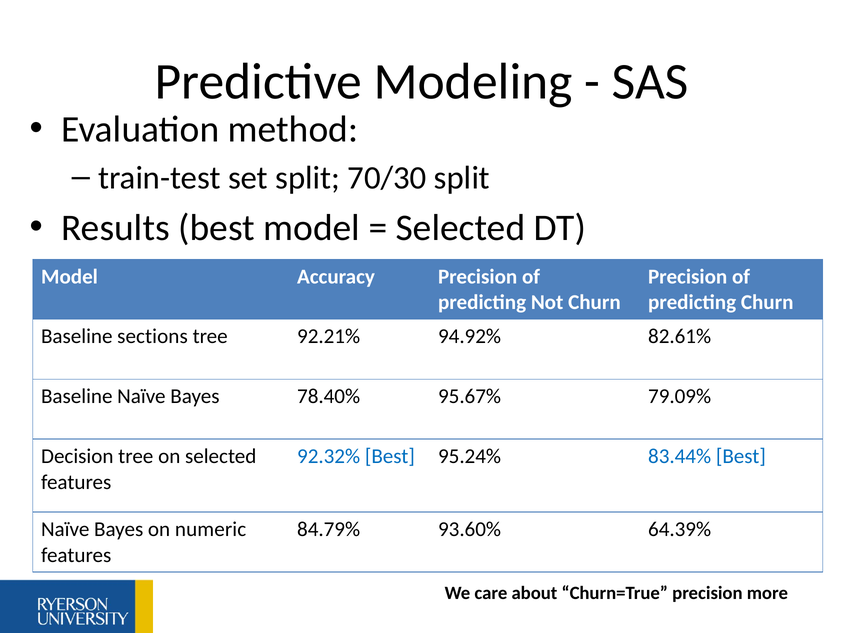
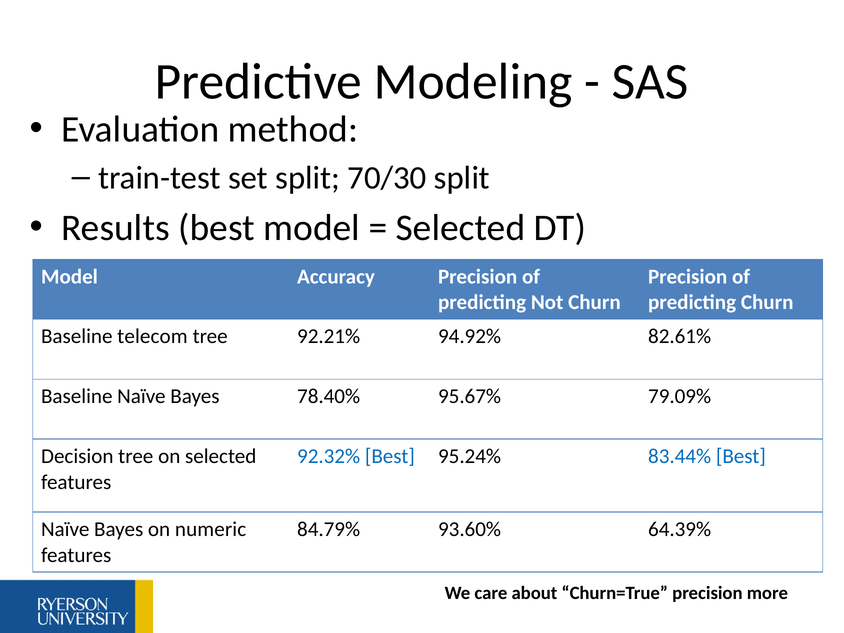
sections: sections -> telecom
